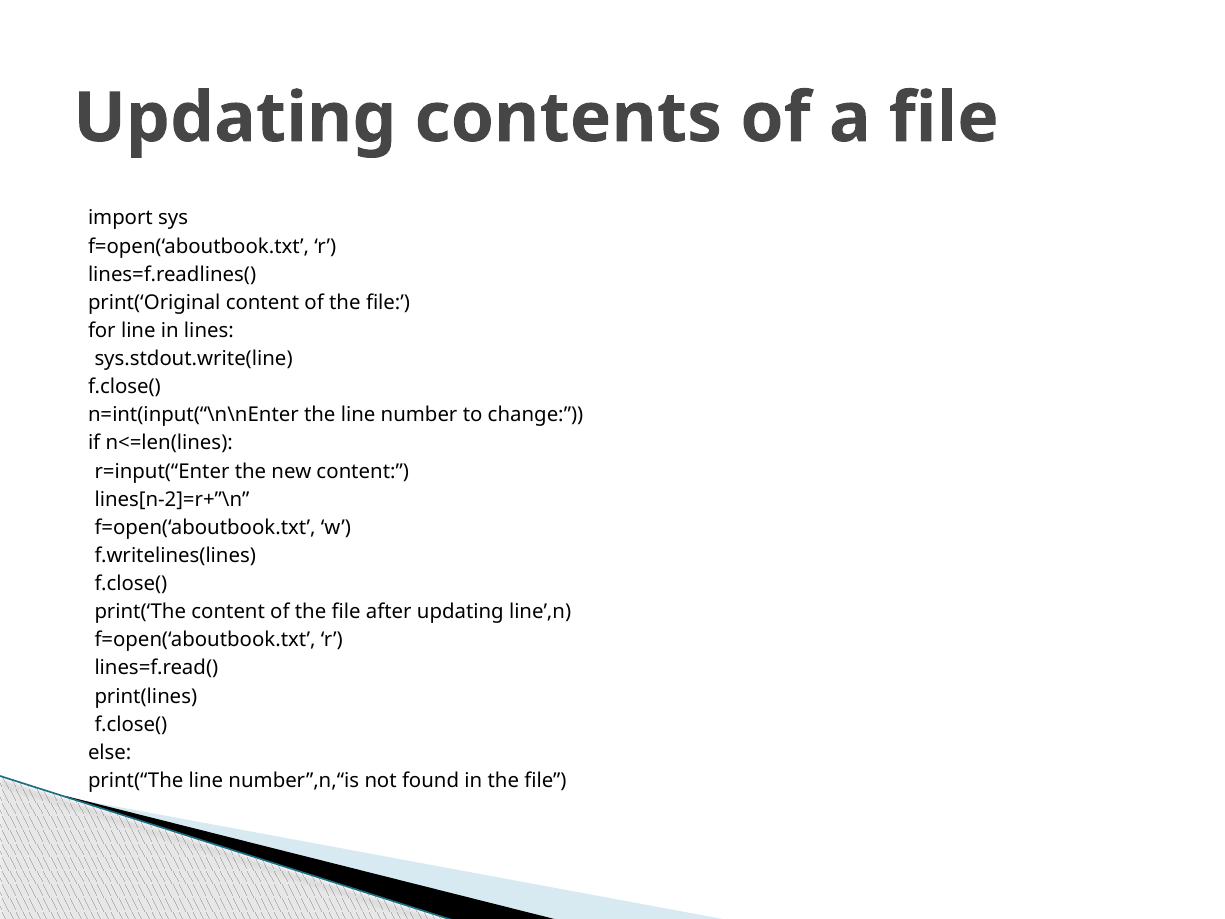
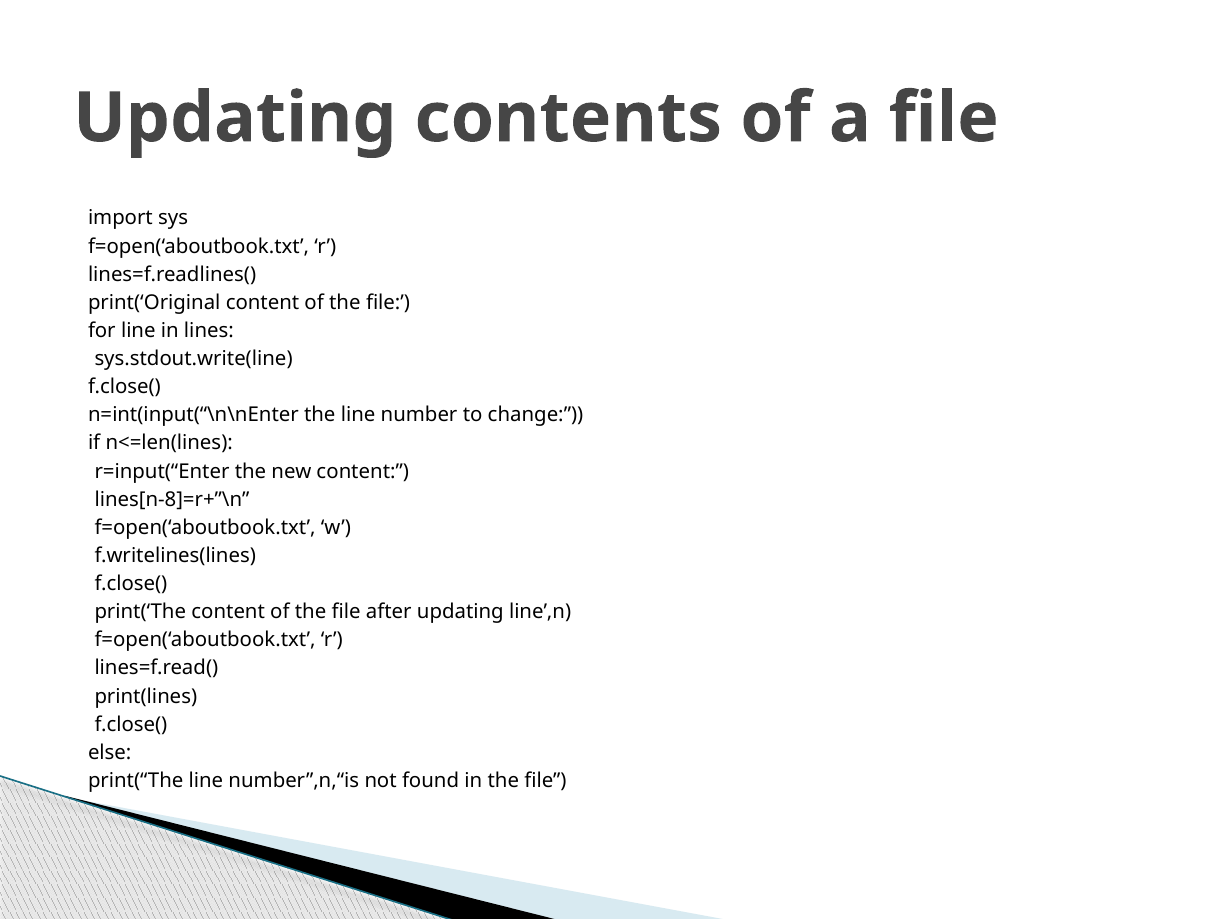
lines[n-2]=r+”\n: lines[n-2]=r+”\n -> lines[n-8]=r+”\n
